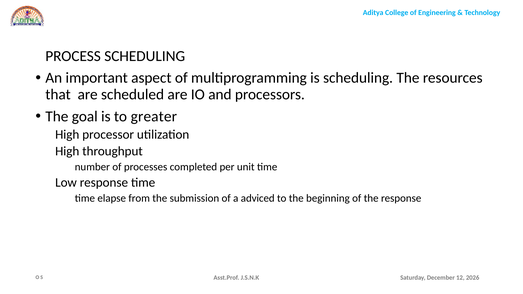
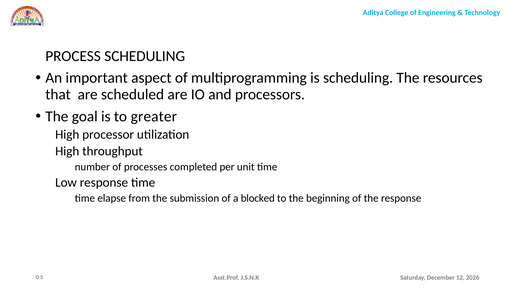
adviced: adviced -> blocked
